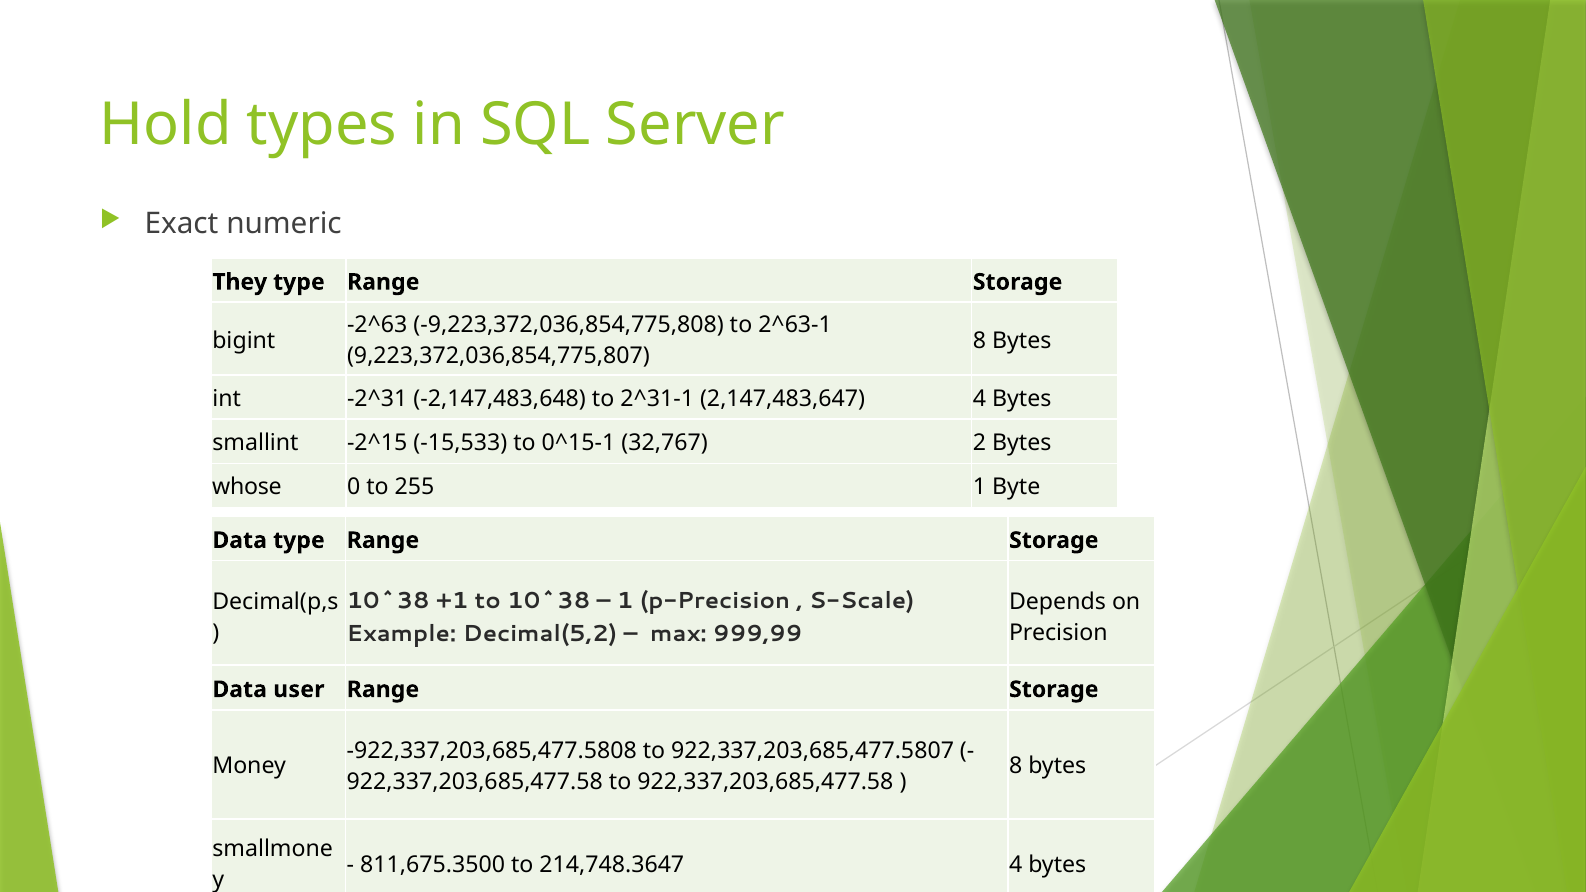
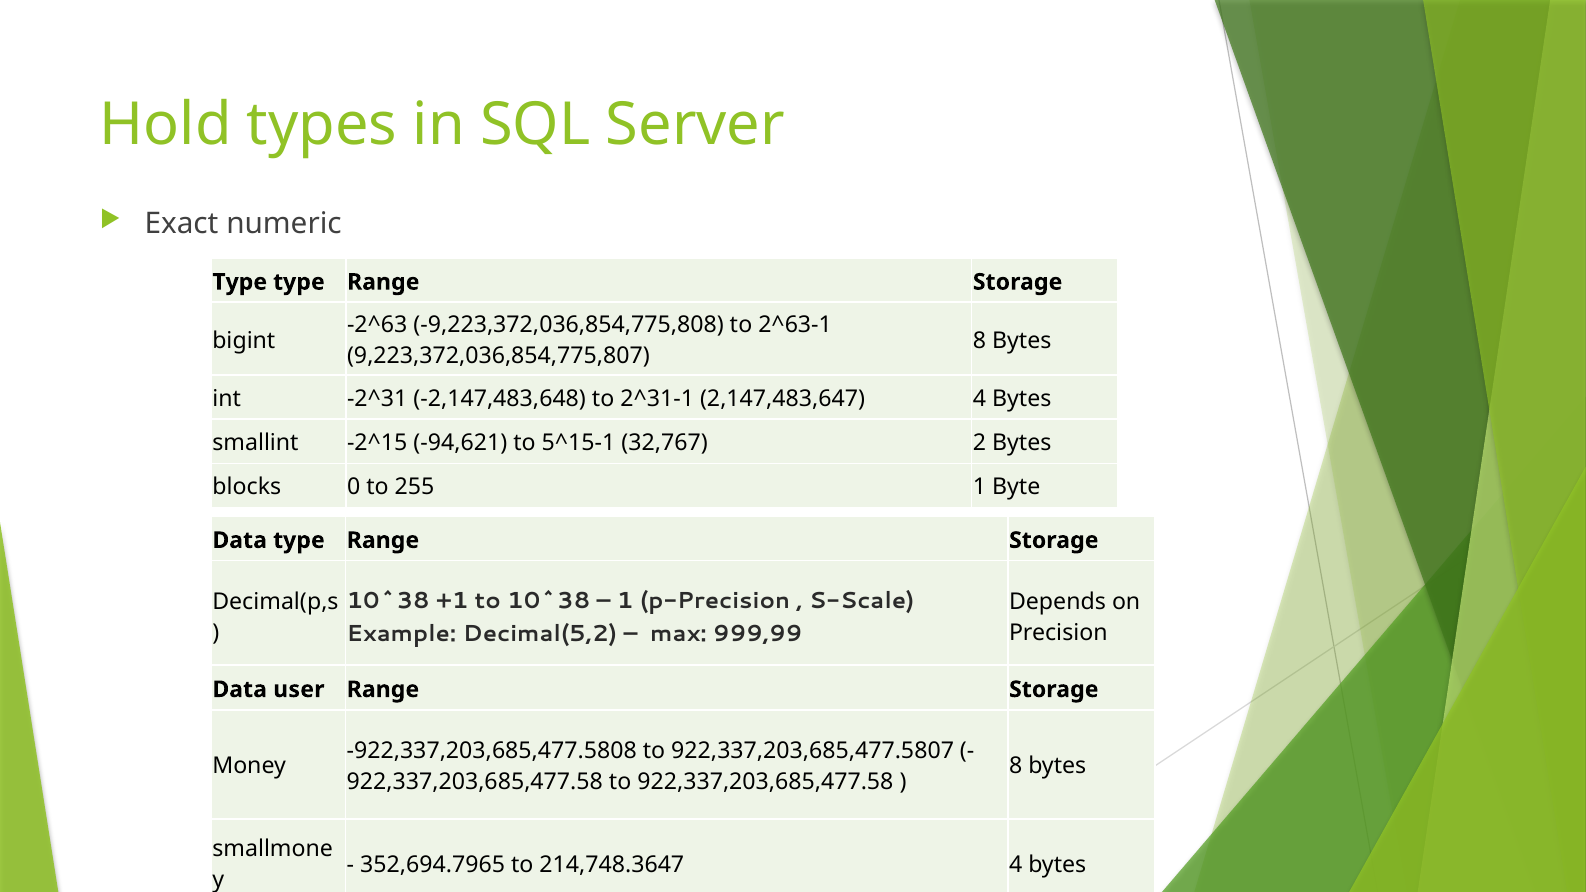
They at (240, 282): They -> Type
-15,533: -15,533 -> -94,621
0^15-1: 0^15-1 -> 5^15-1
whose: whose -> blocks
811,675.3500: 811,675.3500 -> 352,694.7965
